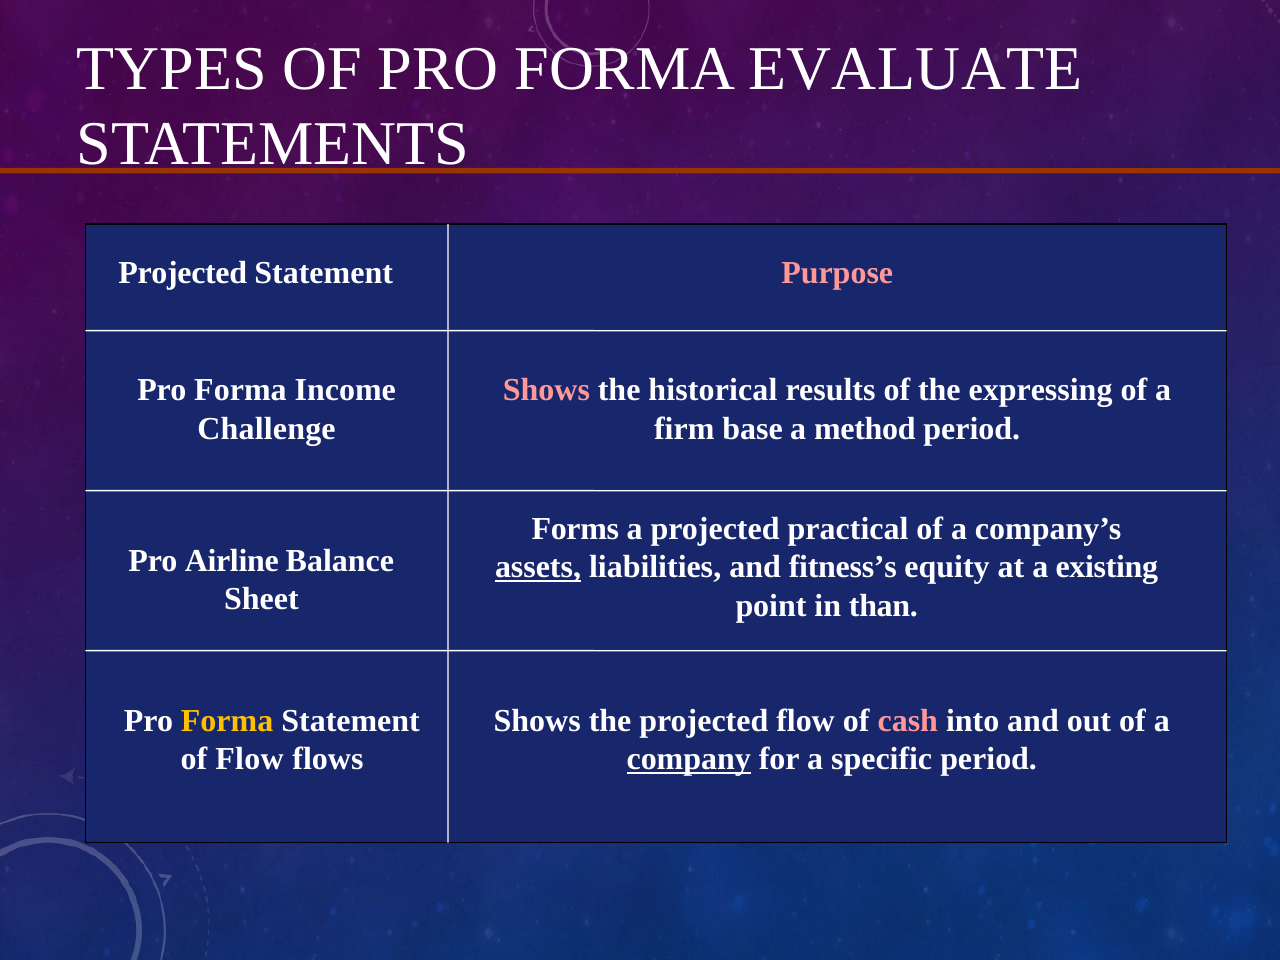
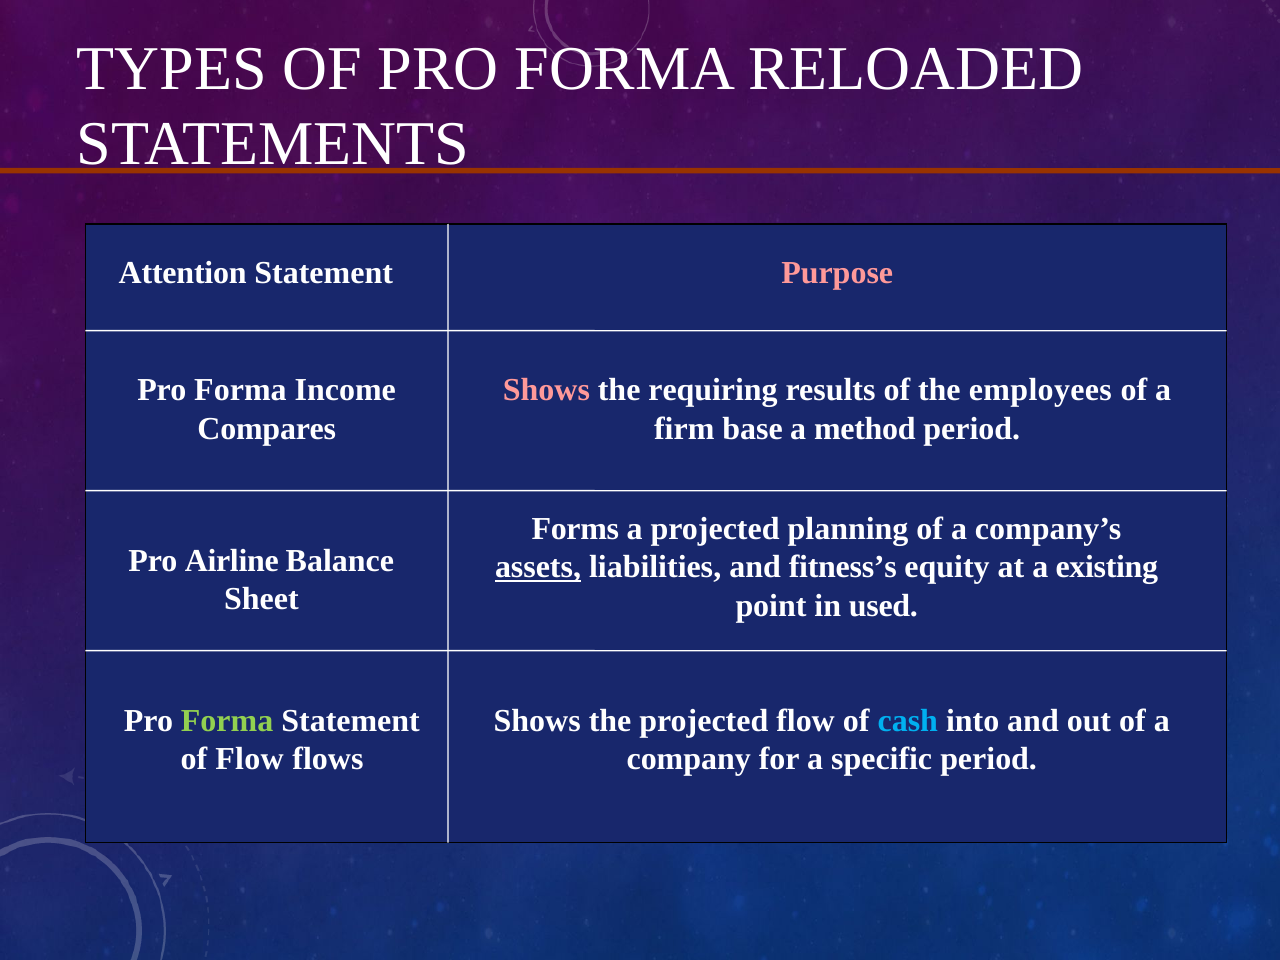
EVALUATE: EVALUATE -> RELOADED
Projected at (183, 273): Projected -> Attention
historical: historical -> requiring
expressing: expressing -> employees
Challenge: Challenge -> Compares
practical: practical -> planning
than: than -> used
Forma at (227, 721) colour: yellow -> light green
cash colour: pink -> light blue
company underline: present -> none
